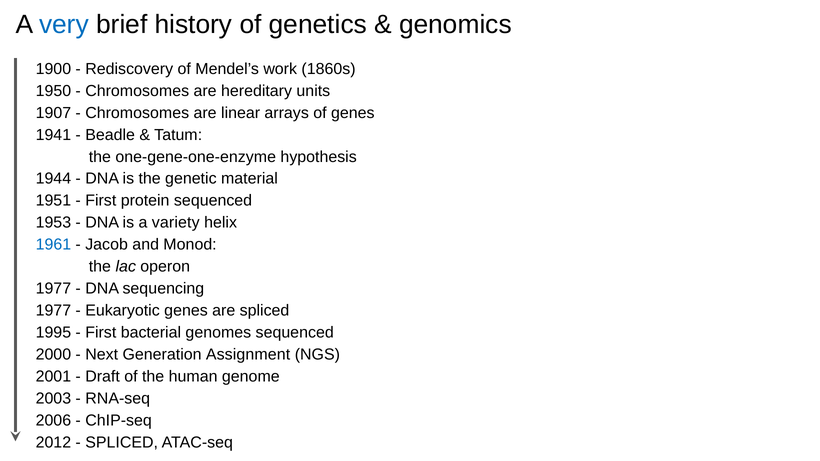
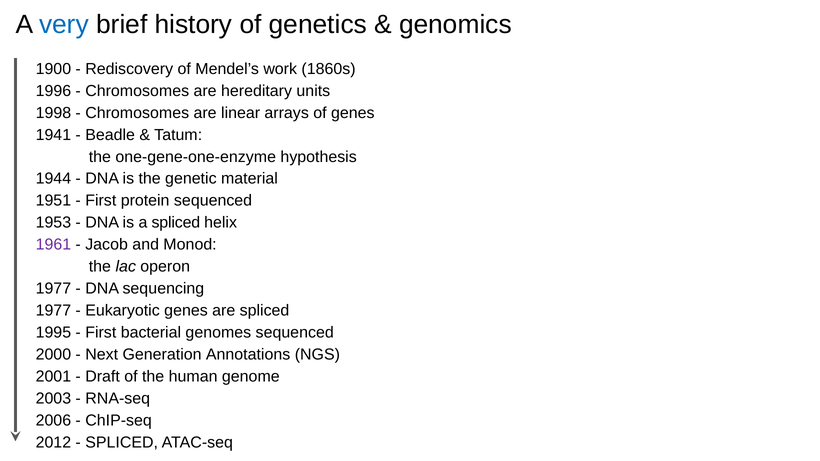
1950: 1950 -> 1996
1907: 1907 -> 1998
a variety: variety -> spliced
1961 colour: blue -> purple
Assignment: Assignment -> Annotations
